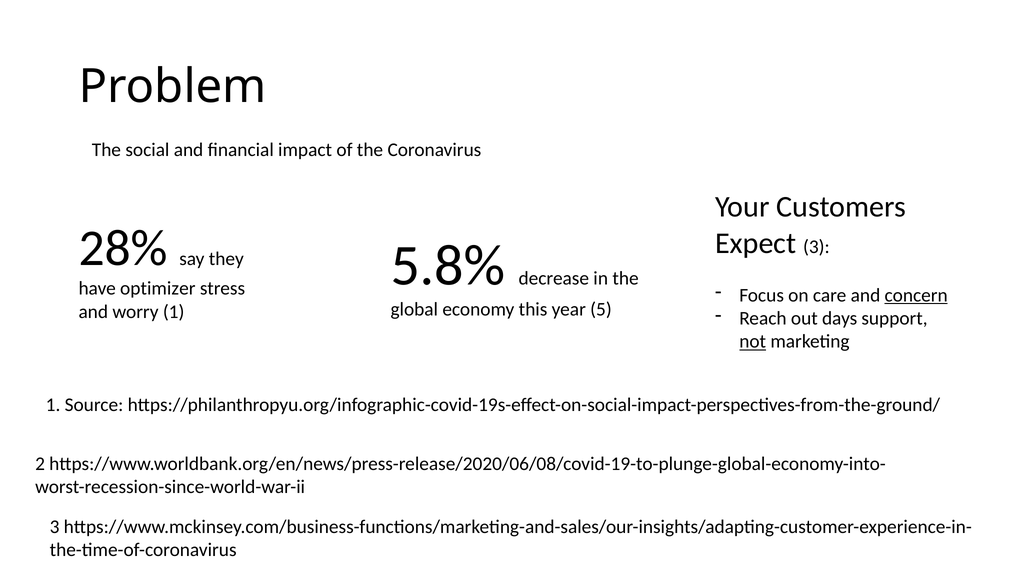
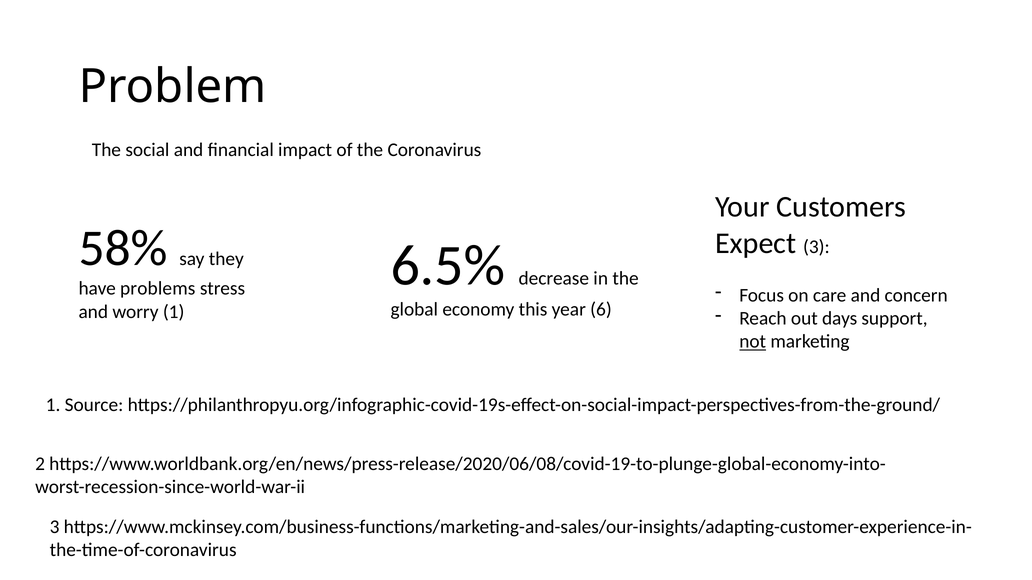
28%: 28% -> 58%
5.8%: 5.8% -> 6.5%
optimizer: optimizer -> problems
concern underline: present -> none
5: 5 -> 6
